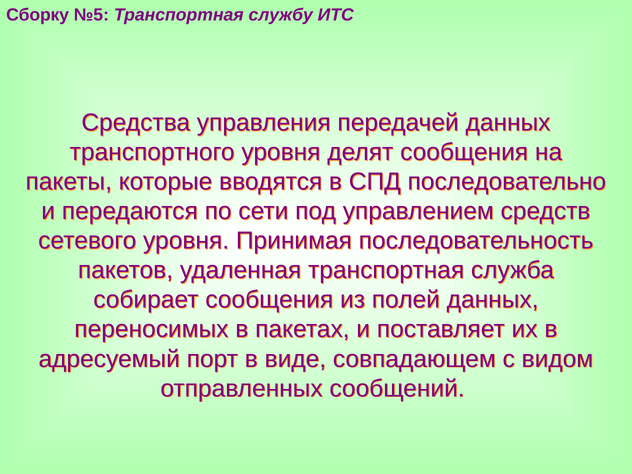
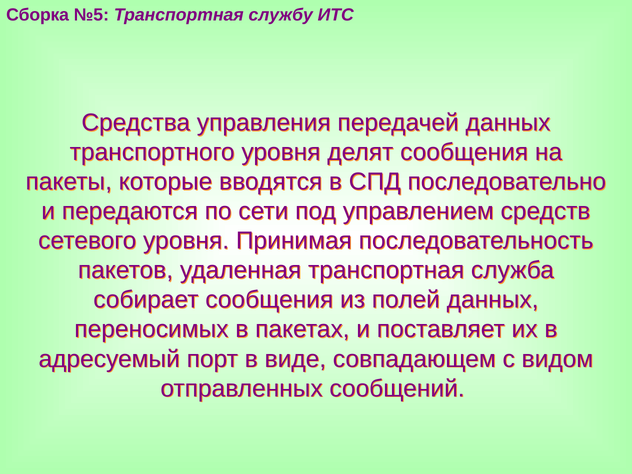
Сборку: Сборку -> Сборка
